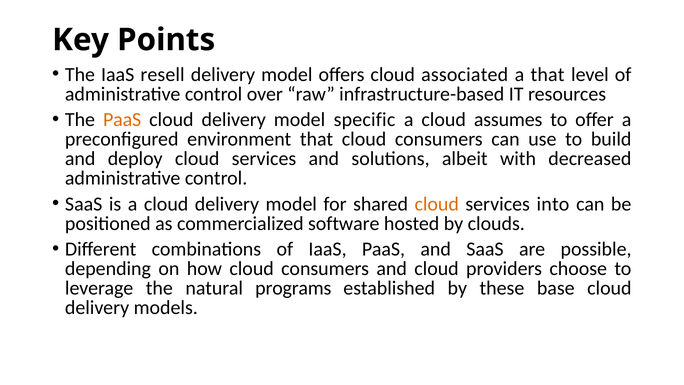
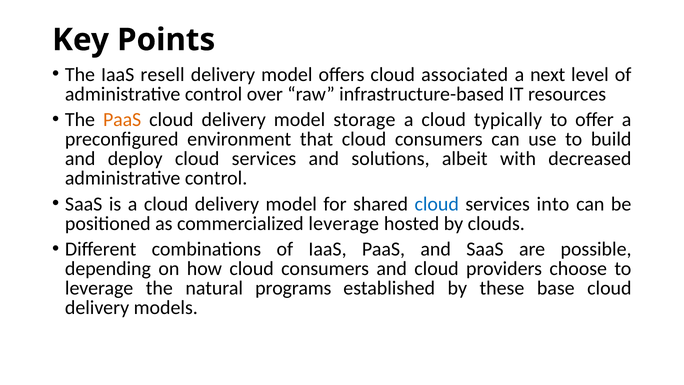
a that: that -> next
specific: specific -> storage
assumes: assumes -> typically
cloud at (437, 204) colour: orange -> blue
commercialized software: software -> leverage
